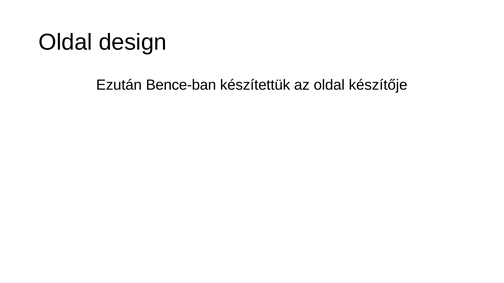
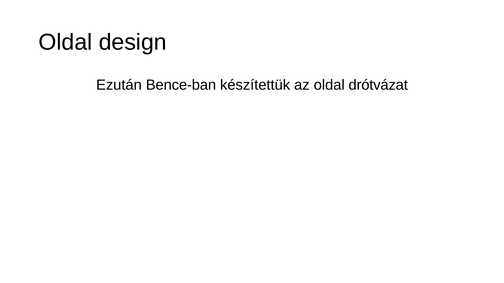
készítője: készítője -> drótvázat
